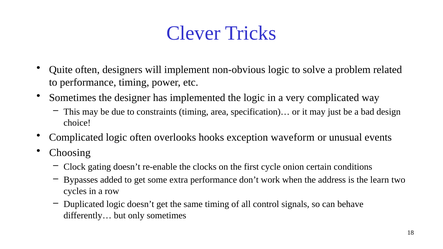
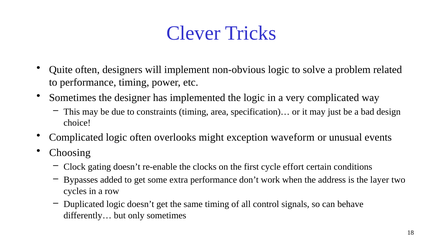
hooks: hooks -> might
onion: onion -> effort
learn: learn -> layer
